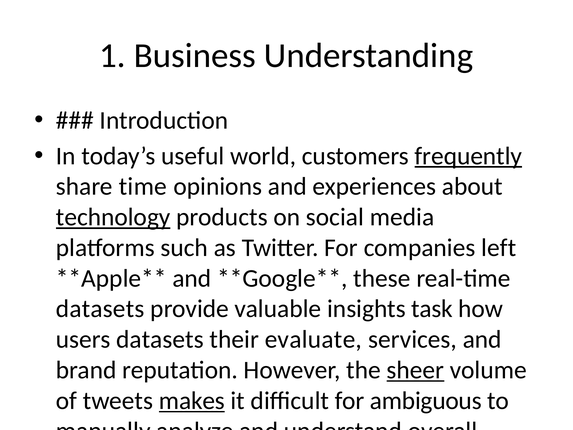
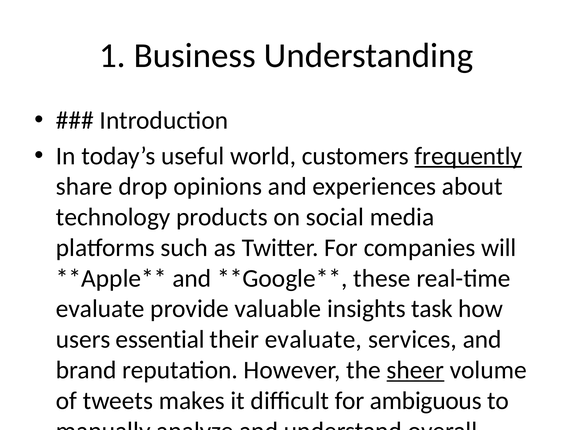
share time: time -> drop
technology at (113, 217) underline: present -> none
left: left -> will
datasets at (100, 309): datasets -> evaluate
users datasets: datasets -> essential
makes underline: present -> none
